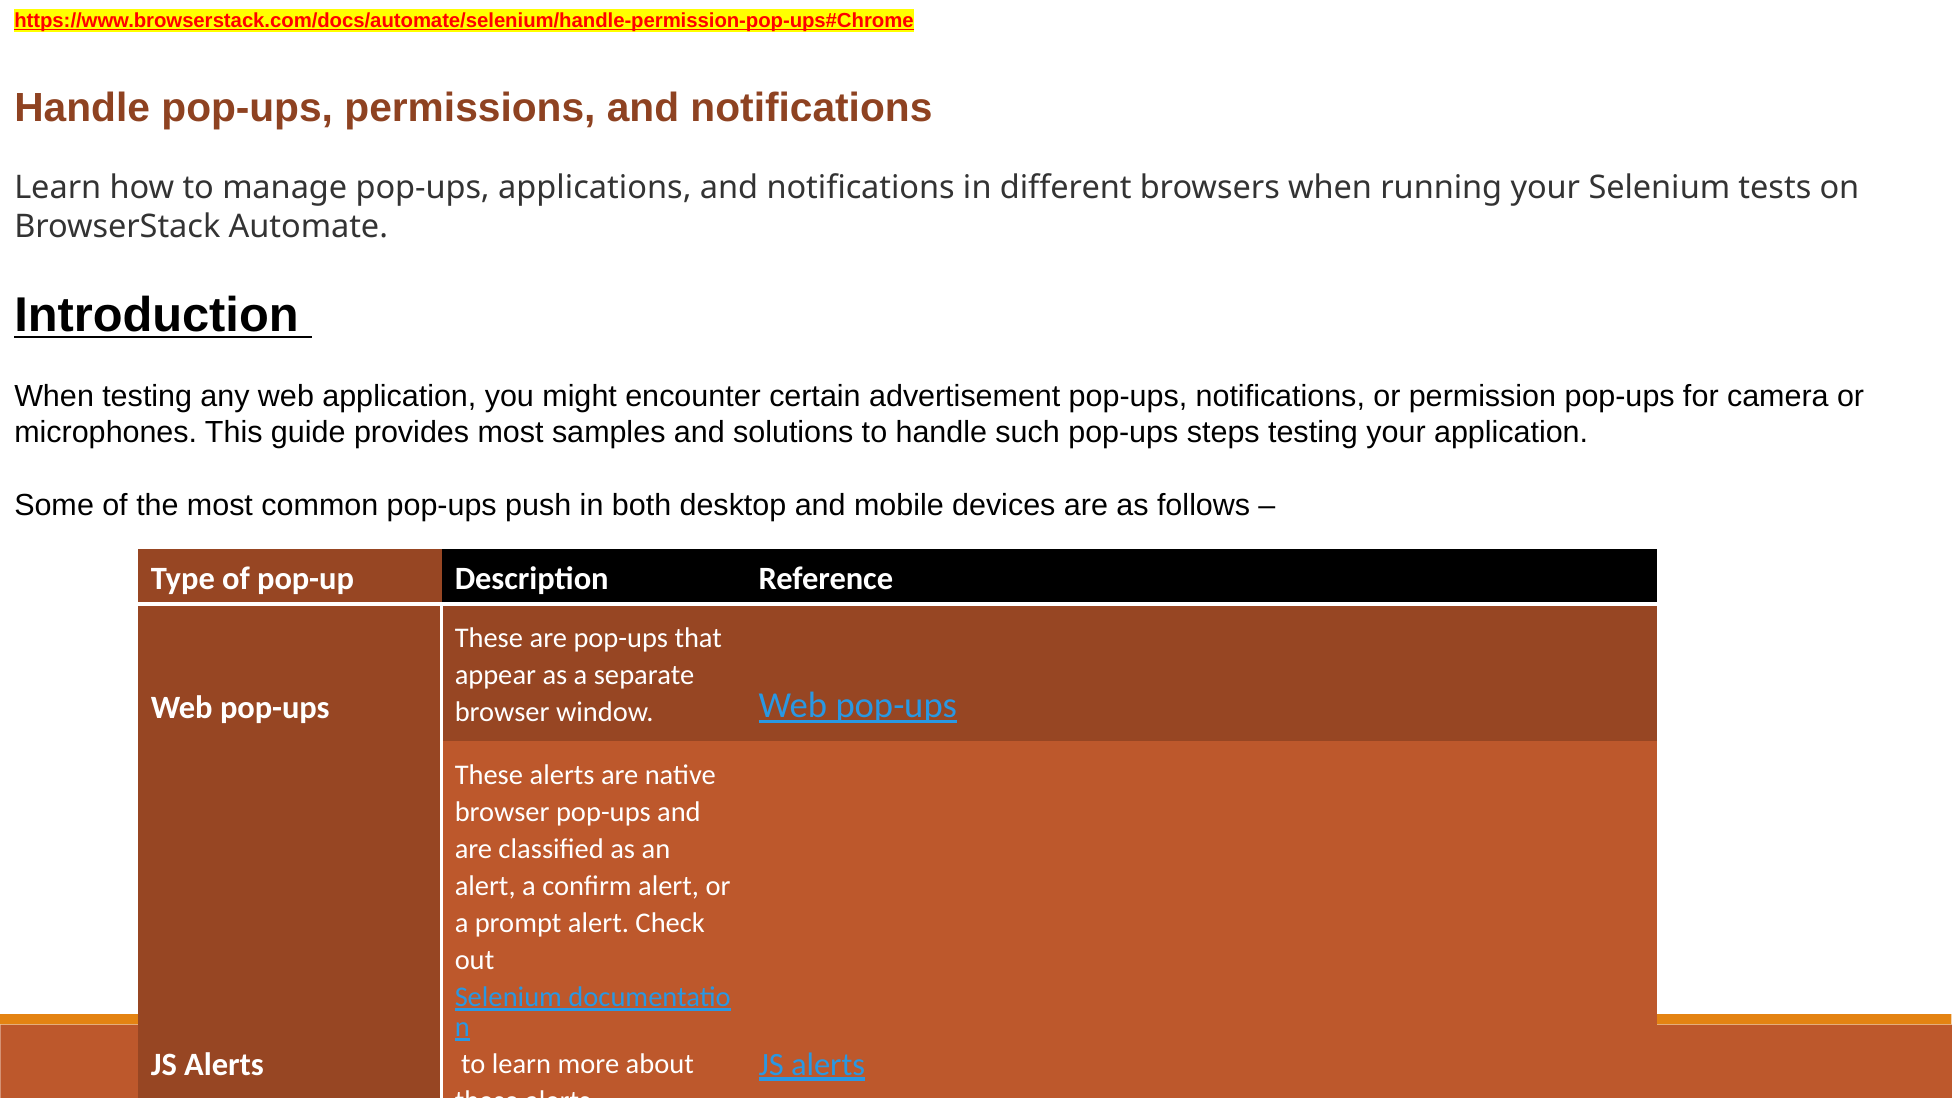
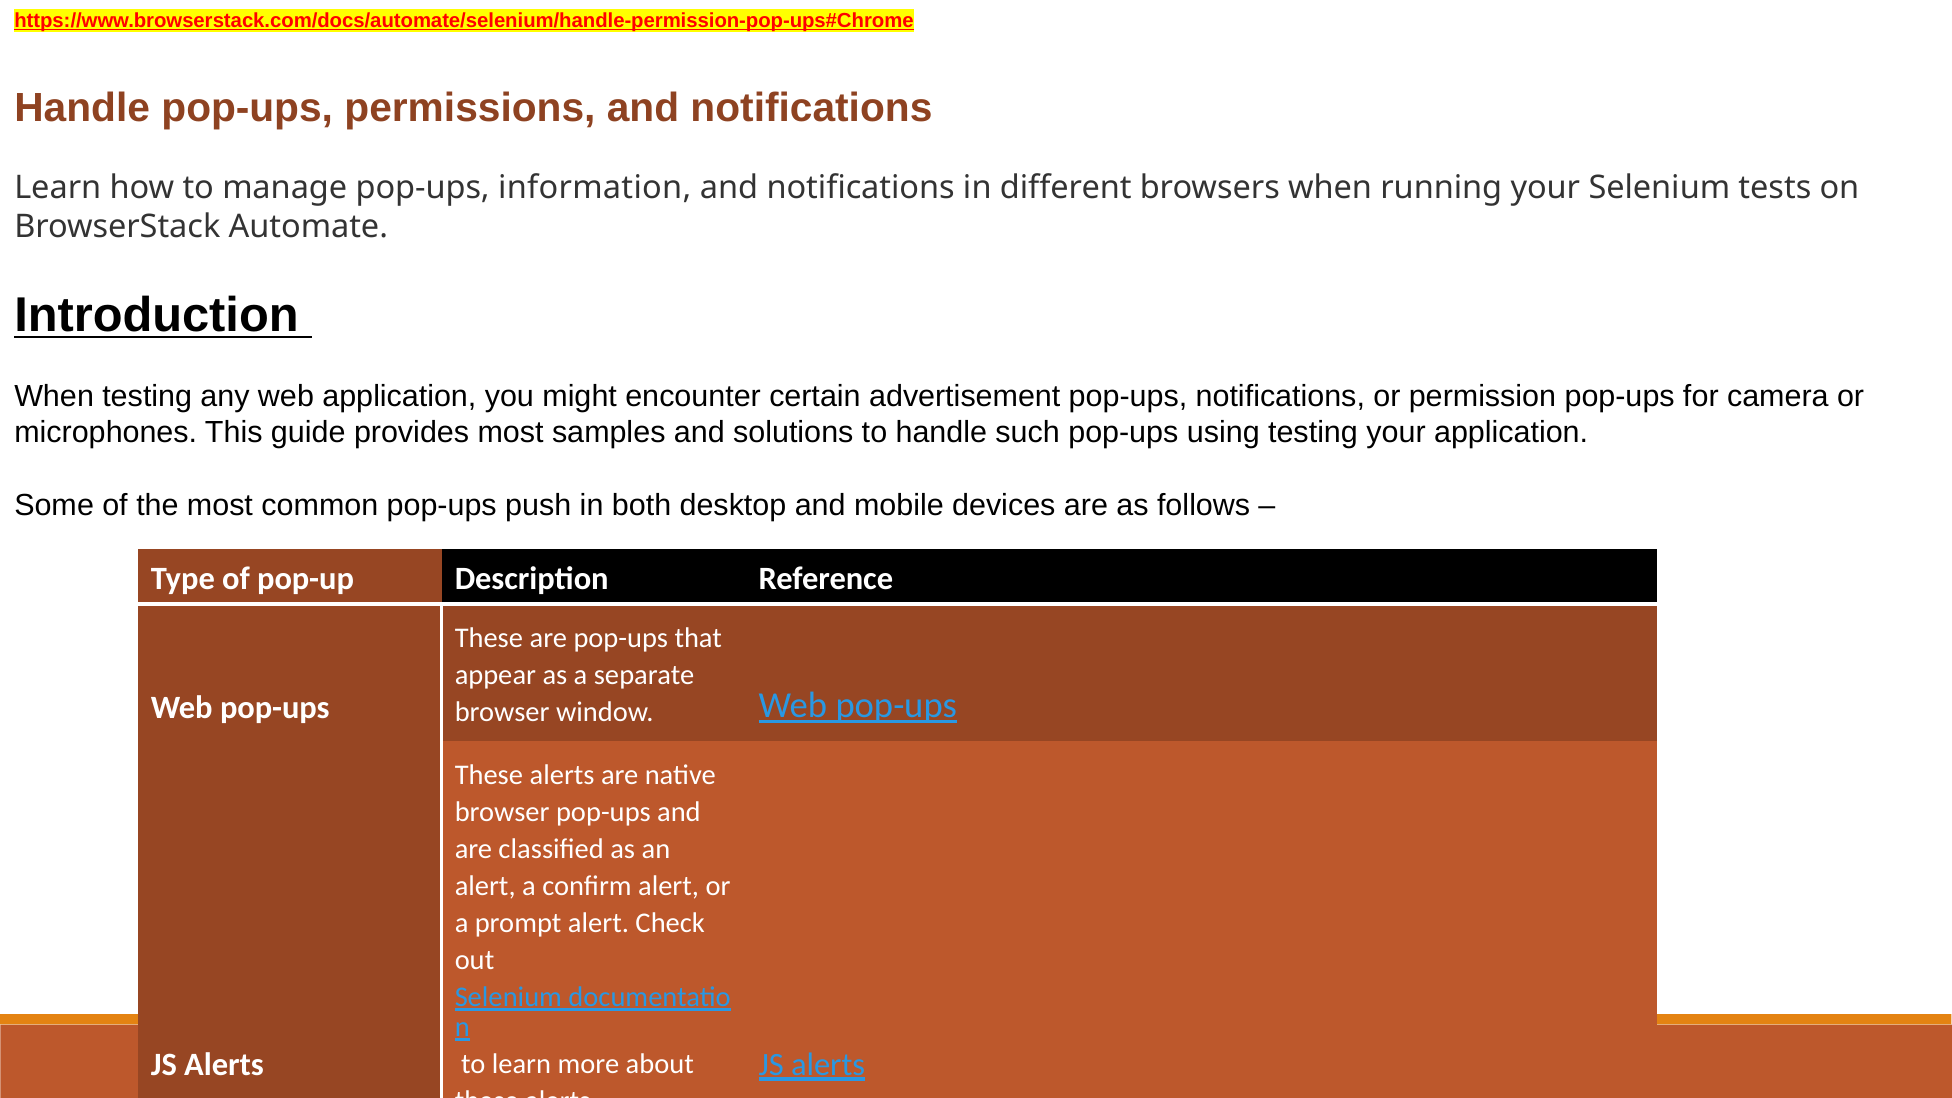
pop-ups applications: applications -> information
steps: steps -> using
